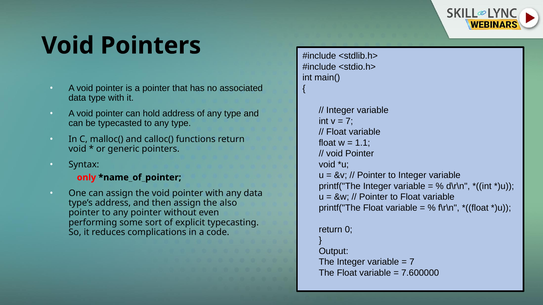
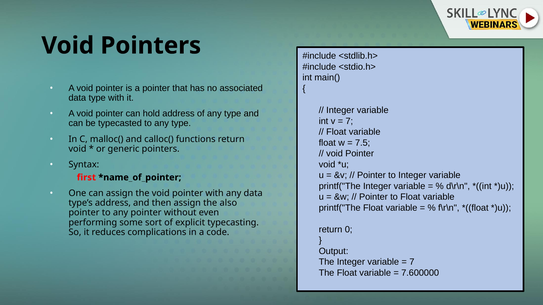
1.1: 1.1 -> 7.5
only: only -> first
